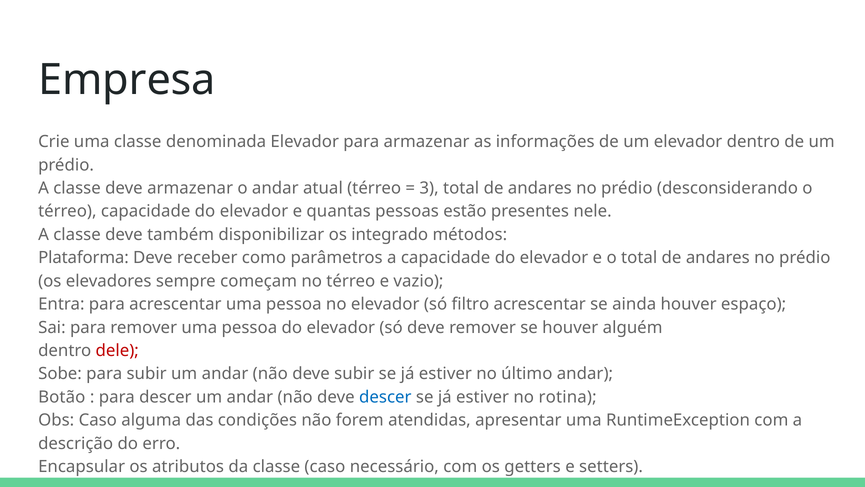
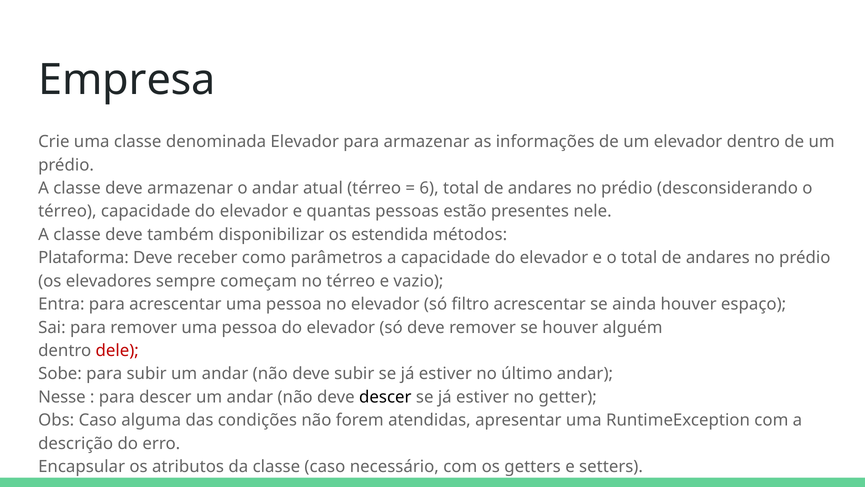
3: 3 -> 6
integrado: integrado -> estendida
Botão: Botão -> Nesse
descer at (385, 397) colour: blue -> black
rotina: rotina -> getter
